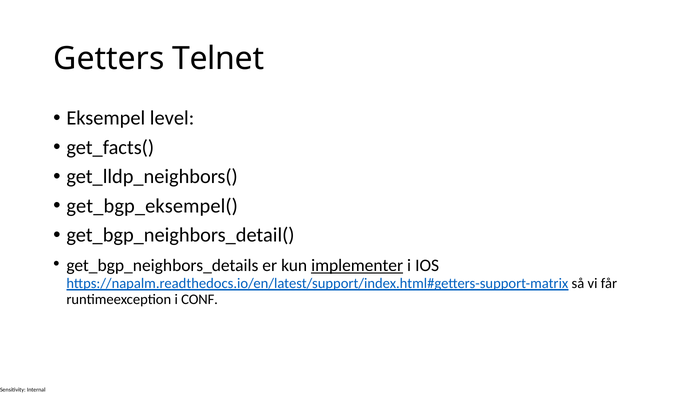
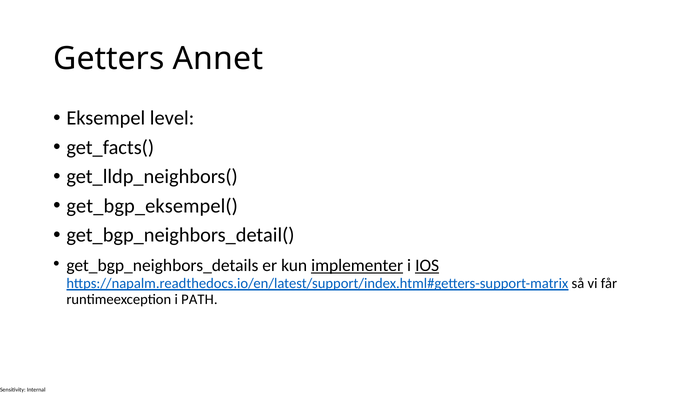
Telnet: Telnet -> Annet
IOS underline: none -> present
CONF: CONF -> PATH
